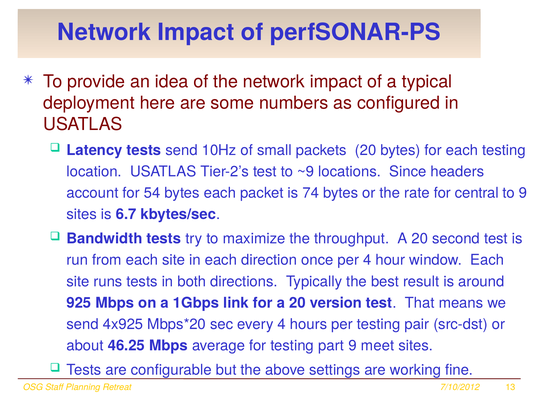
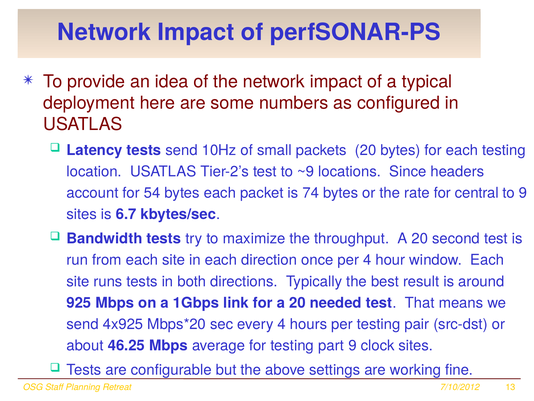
version: version -> needed
meet: meet -> clock
